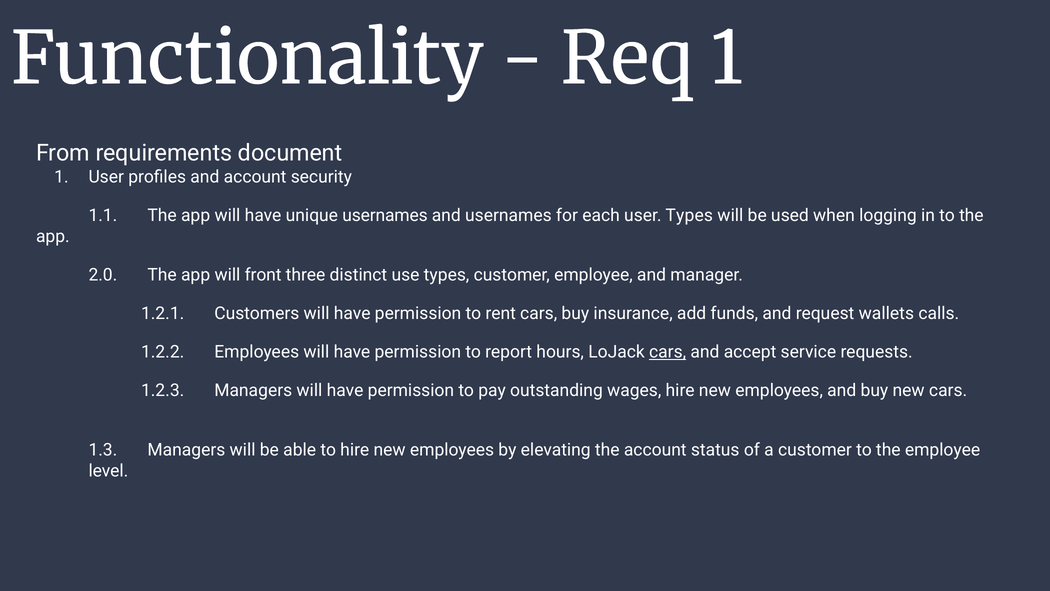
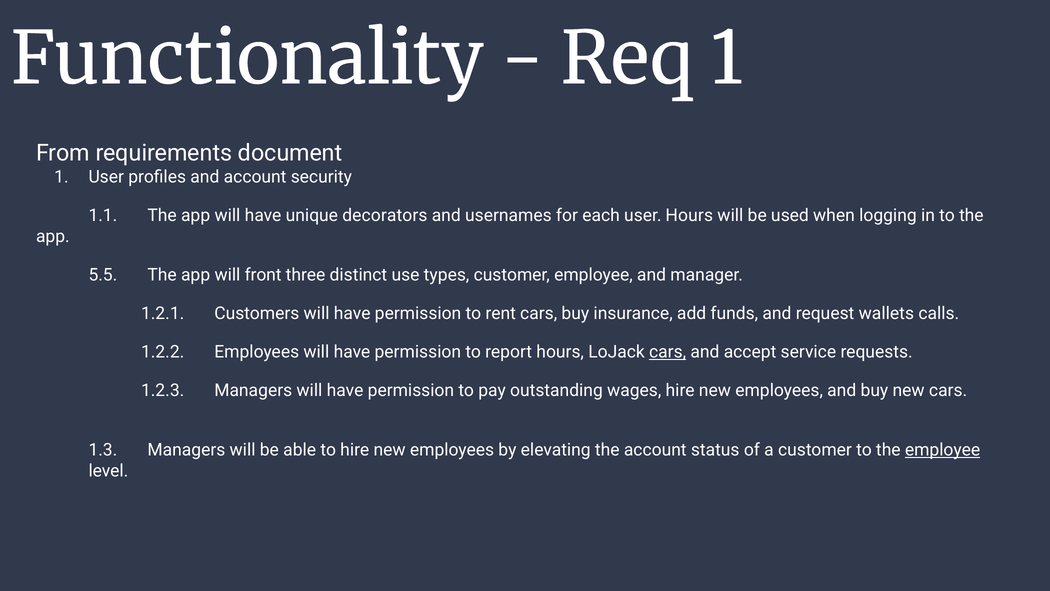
unique usernames: usernames -> decorators
user Types: Types -> Hours
2.0: 2.0 -> 5.5
employee at (943, 450) underline: none -> present
